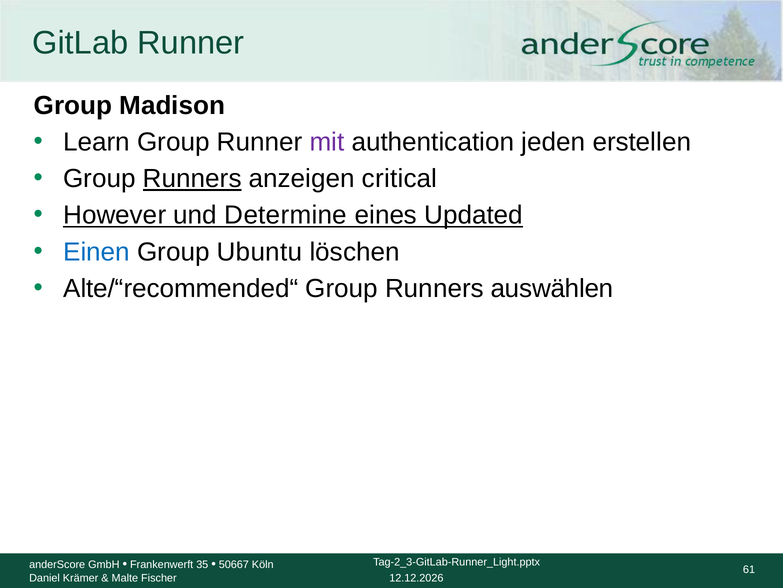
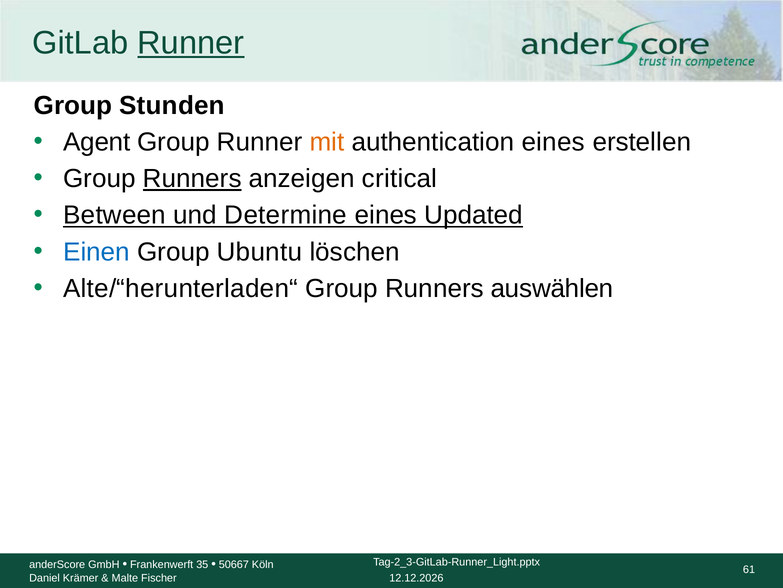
Runner at (191, 43) underline: none -> present
Madison: Madison -> Stunden
Learn: Learn -> Agent
mit colour: purple -> orange
authentication jeden: jeden -> eines
However: However -> Between
Alte/“recommended“: Alte/“recommended“ -> Alte/“herunterladen“
